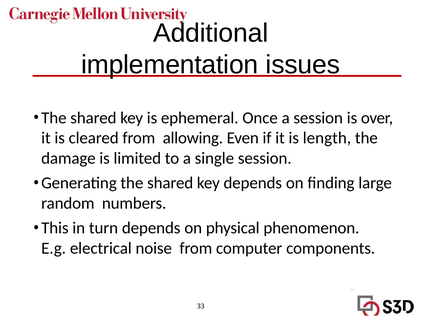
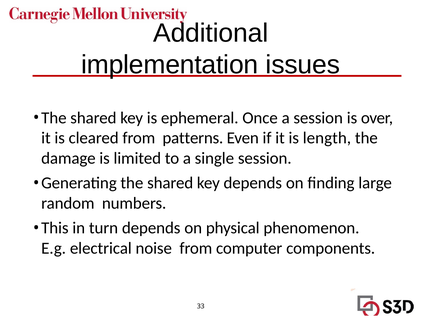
allowing: allowing -> patterns
